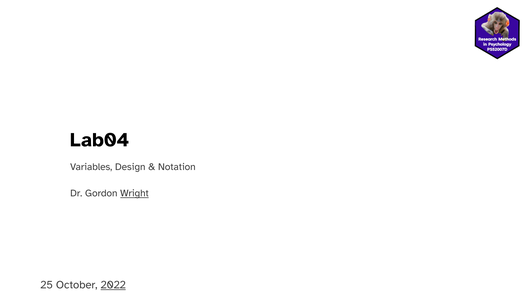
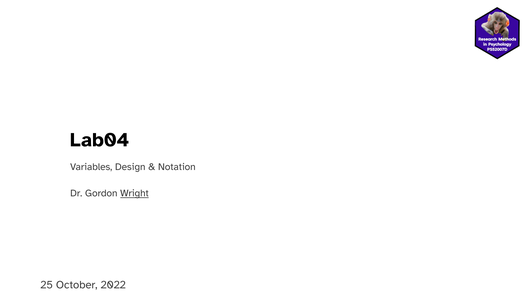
2022 underline: present -> none
